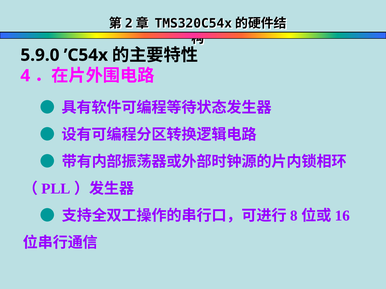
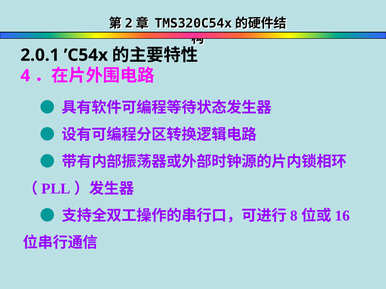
5.9.0: 5.9.0 -> 2.0.1
